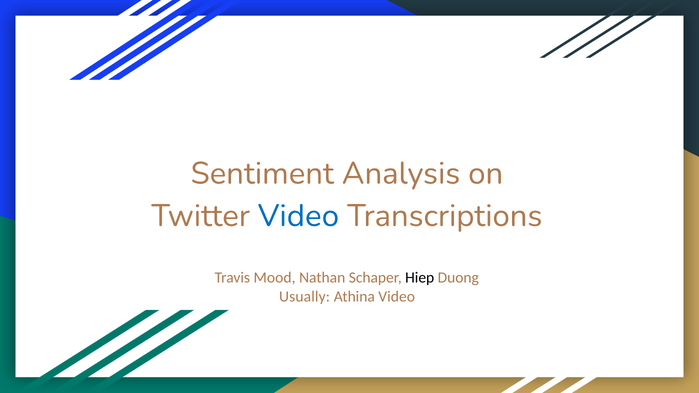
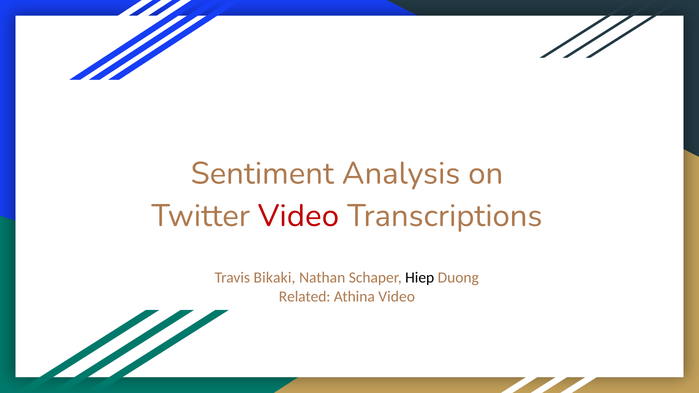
Video at (298, 216) colour: blue -> red
Mood: Mood -> Bikaki
Usually: Usually -> Related
